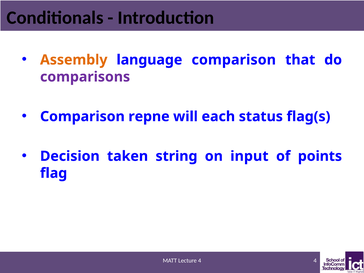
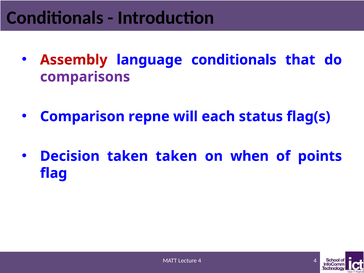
Assembly colour: orange -> red
language comparison: comparison -> conditionals
taken string: string -> taken
input: input -> when
